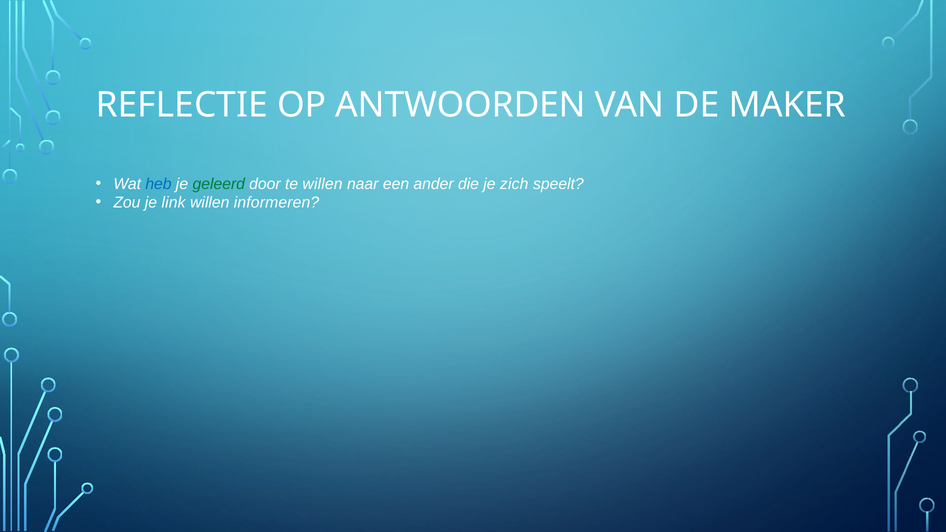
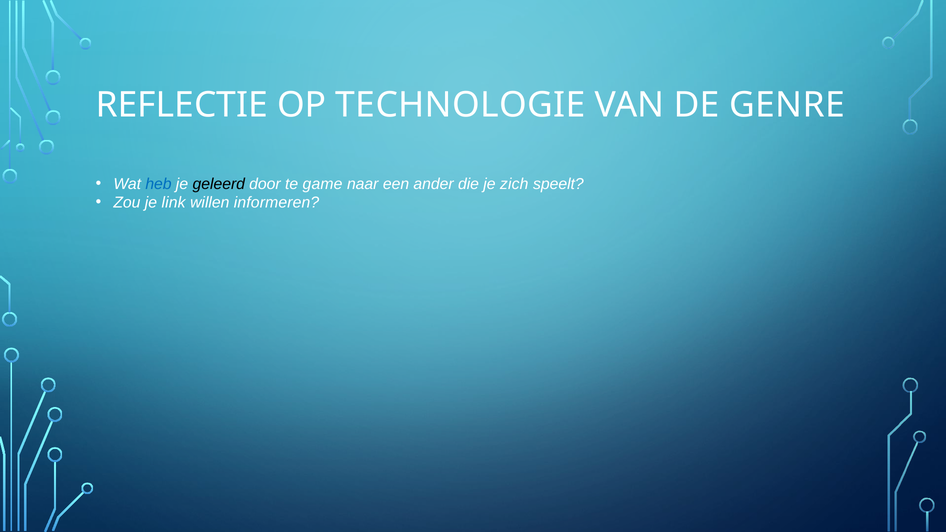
ANTWOORDEN: ANTWOORDEN -> TECHNOLOGIE
MAKER: MAKER -> GENRE
geleerd colour: green -> black
te willen: willen -> game
